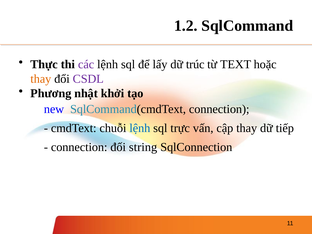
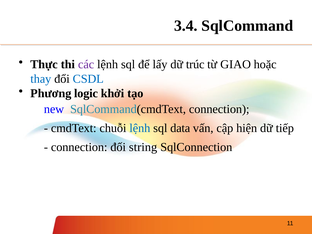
1.2: 1.2 -> 3.4
TEXT: TEXT -> GIAO
thay at (41, 79) colour: orange -> blue
CSDL colour: purple -> blue
nhật: nhật -> logic
trực: trực -> data
cập thay: thay -> hiện
